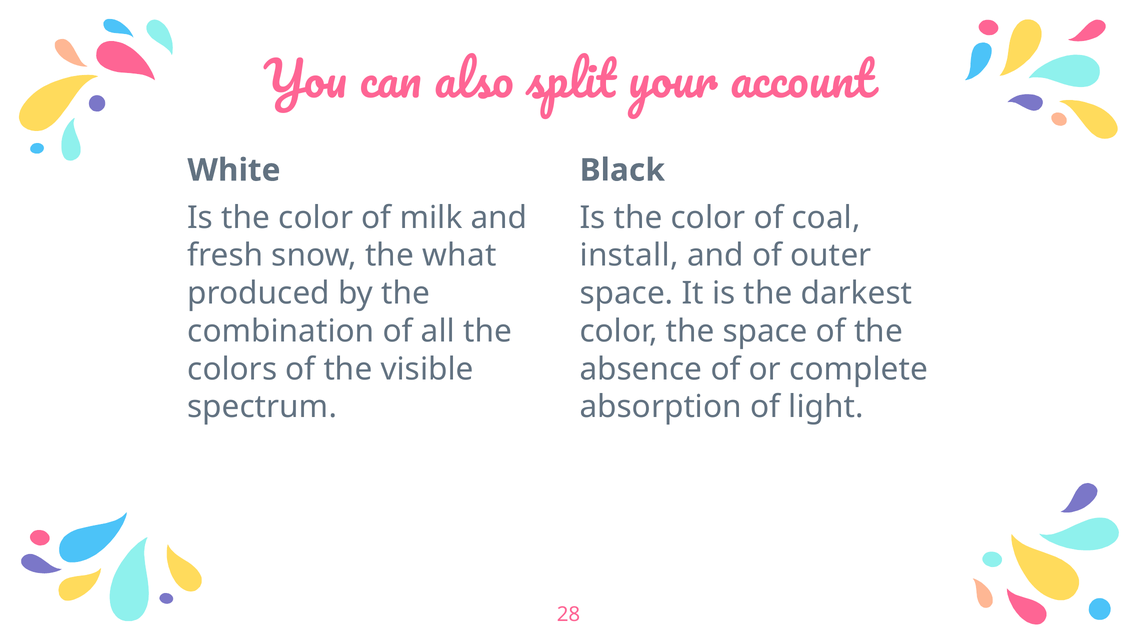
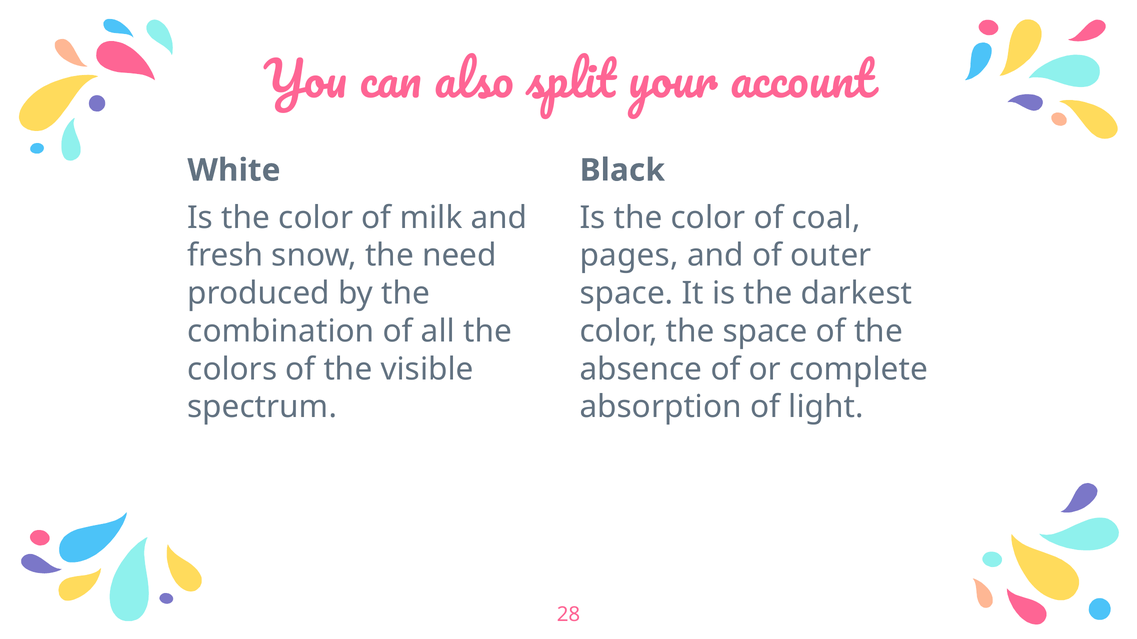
what: what -> need
install: install -> pages
